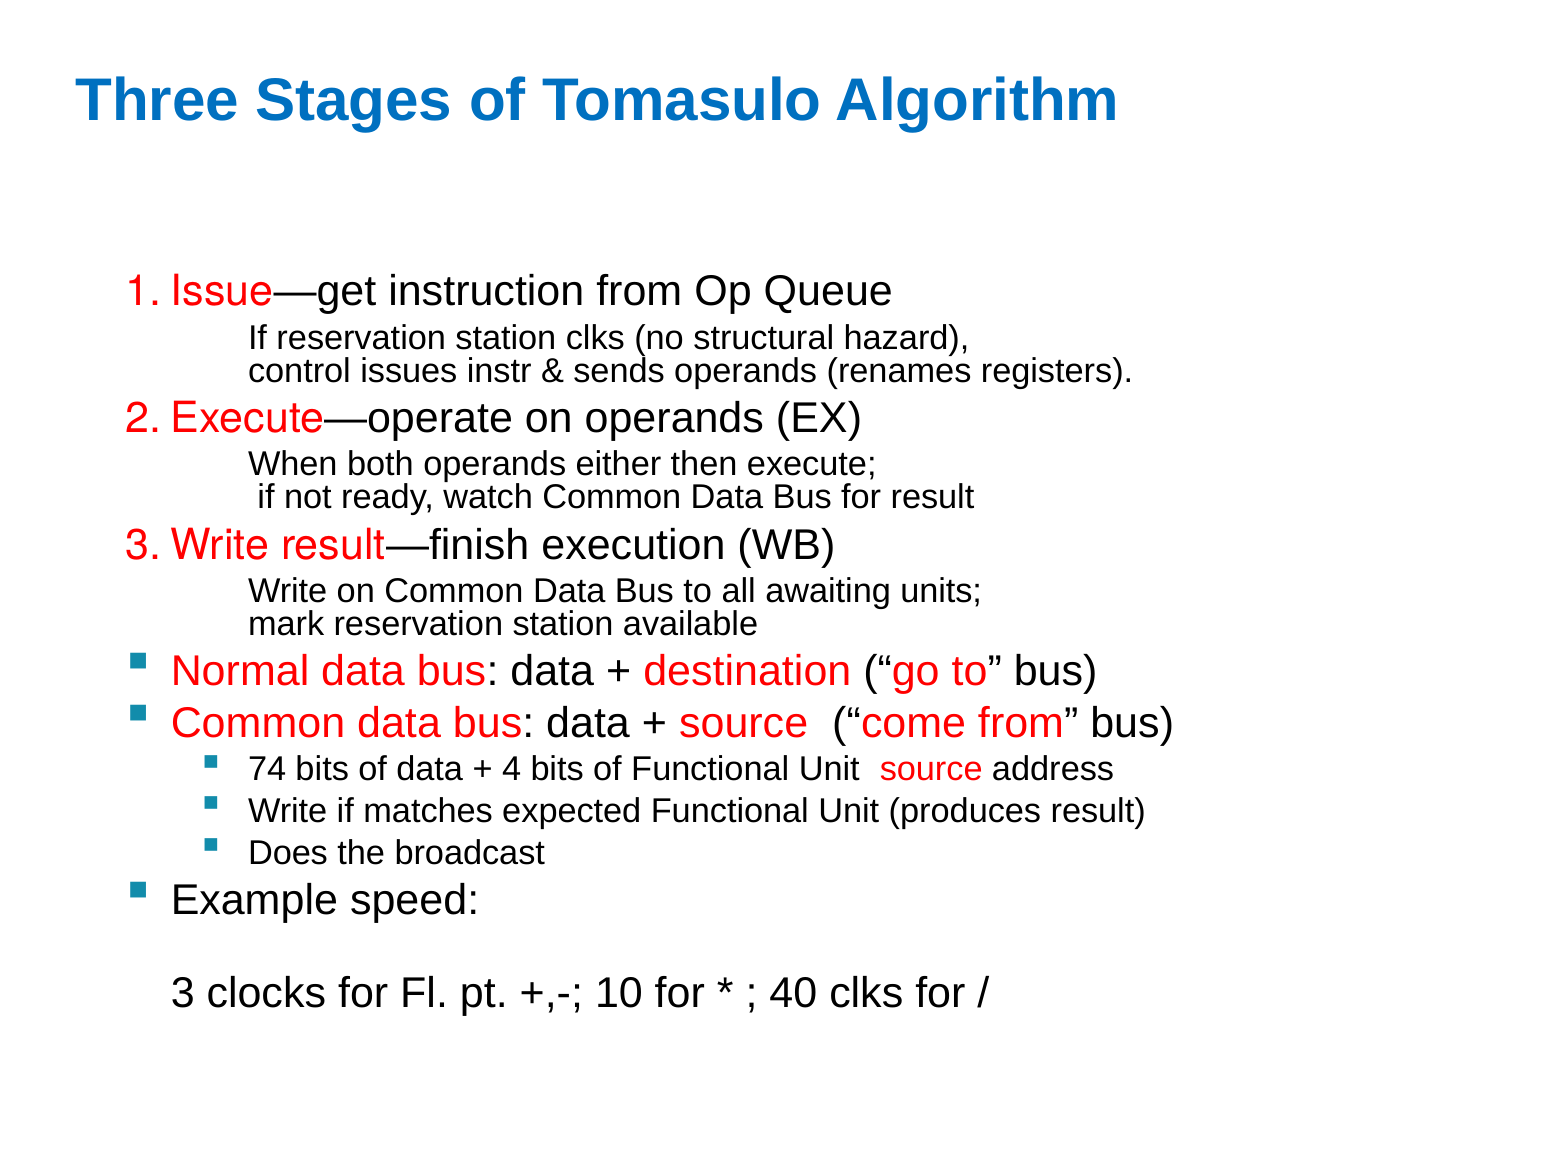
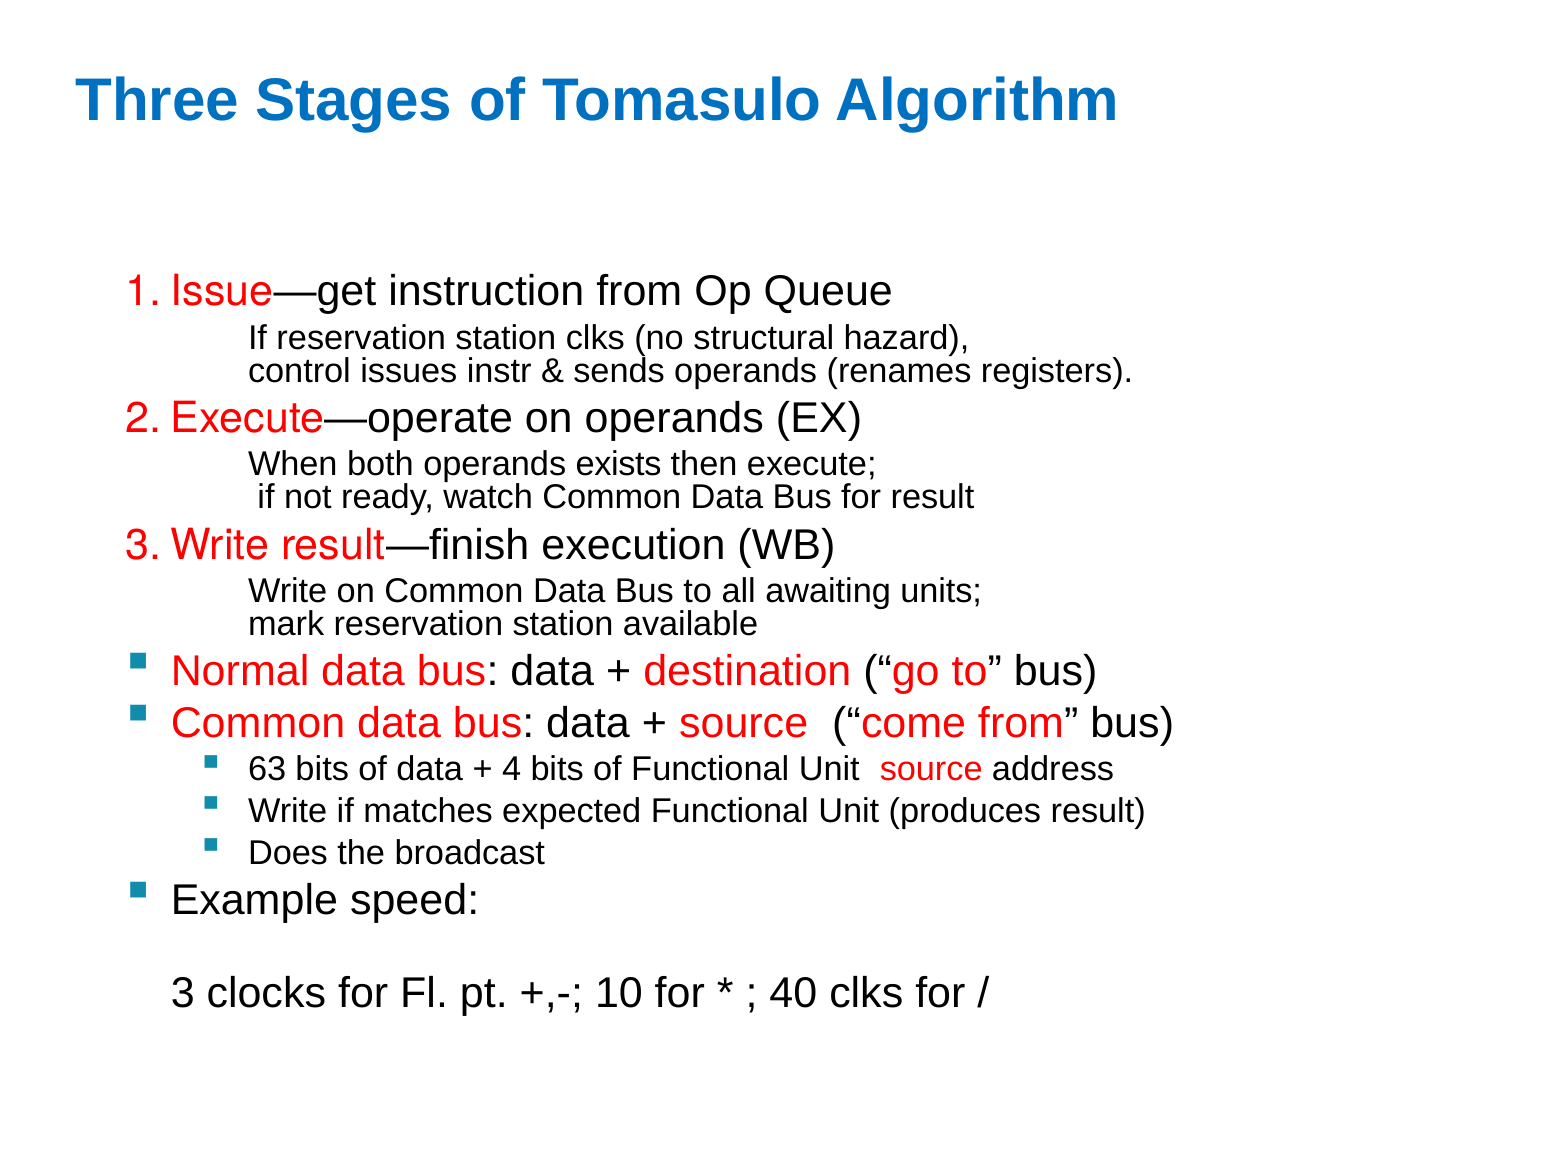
either: either -> exists
74: 74 -> 63
